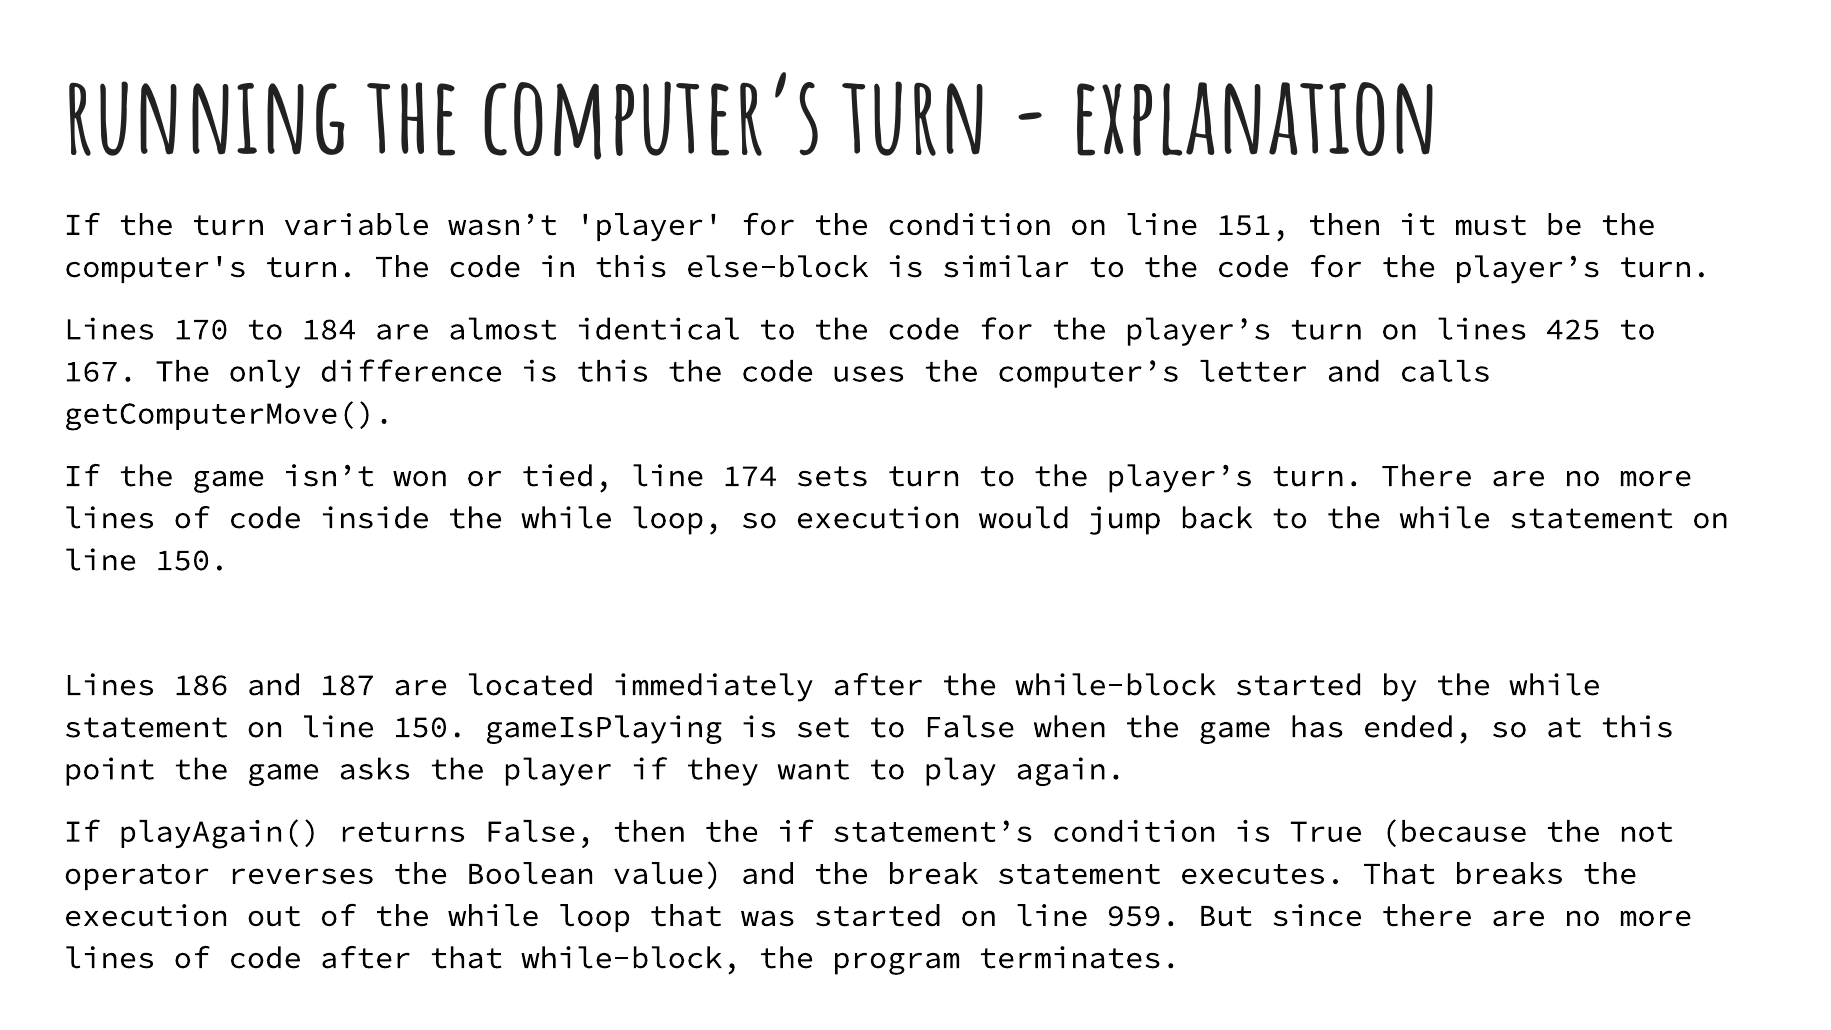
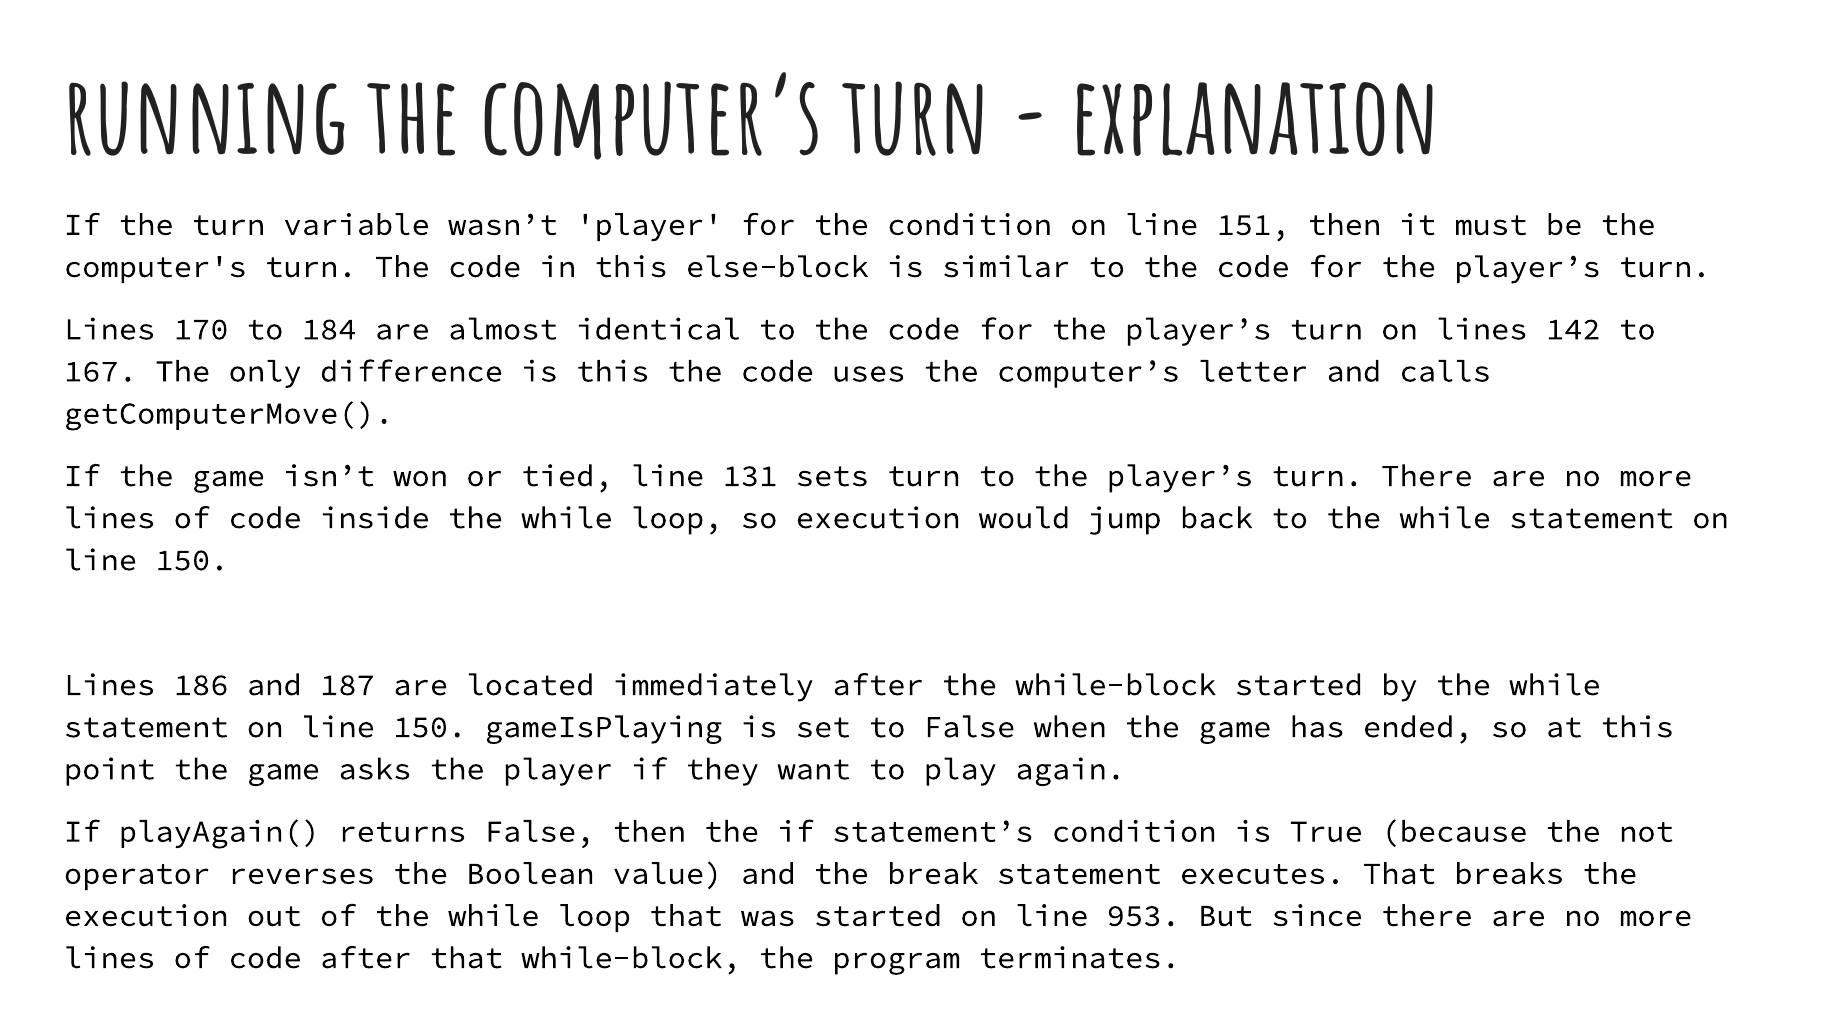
425: 425 -> 142
174: 174 -> 131
959: 959 -> 953
